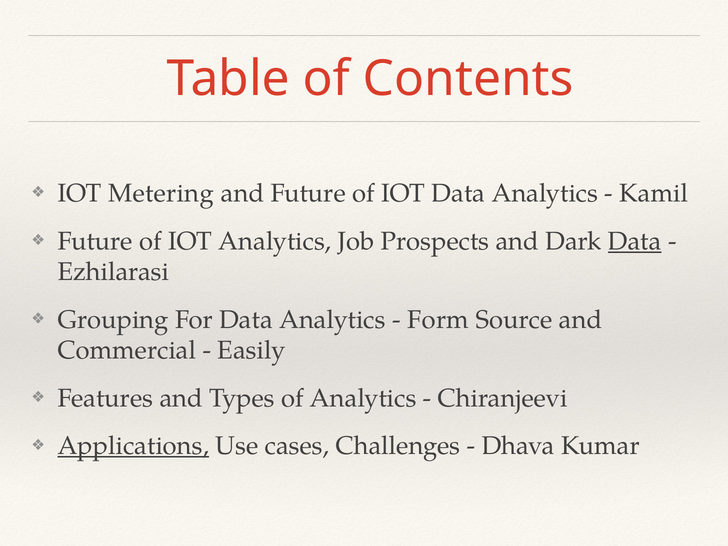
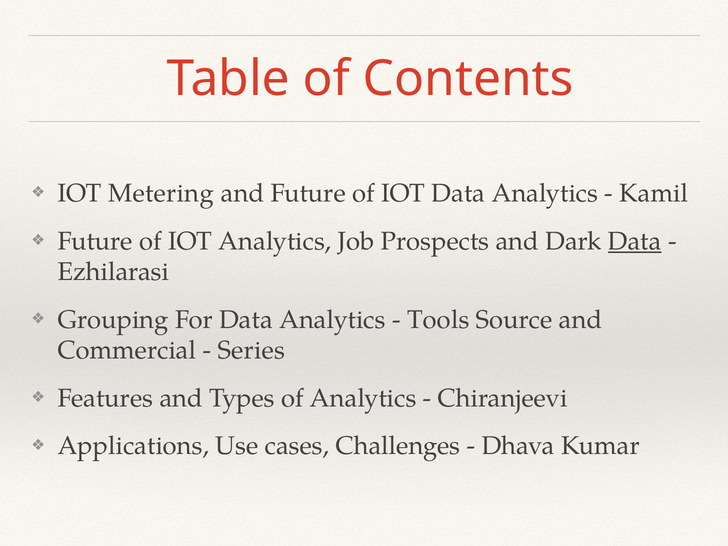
Form: Form -> Tools
Easily: Easily -> Series
Applications underline: present -> none
